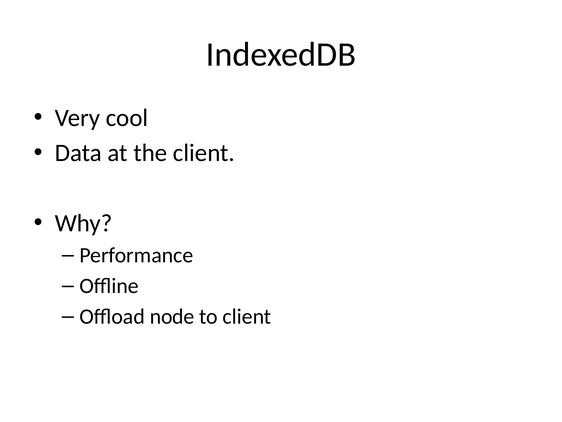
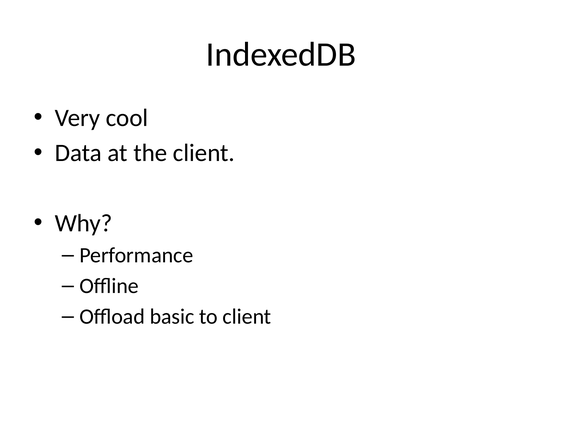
node: node -> basic
